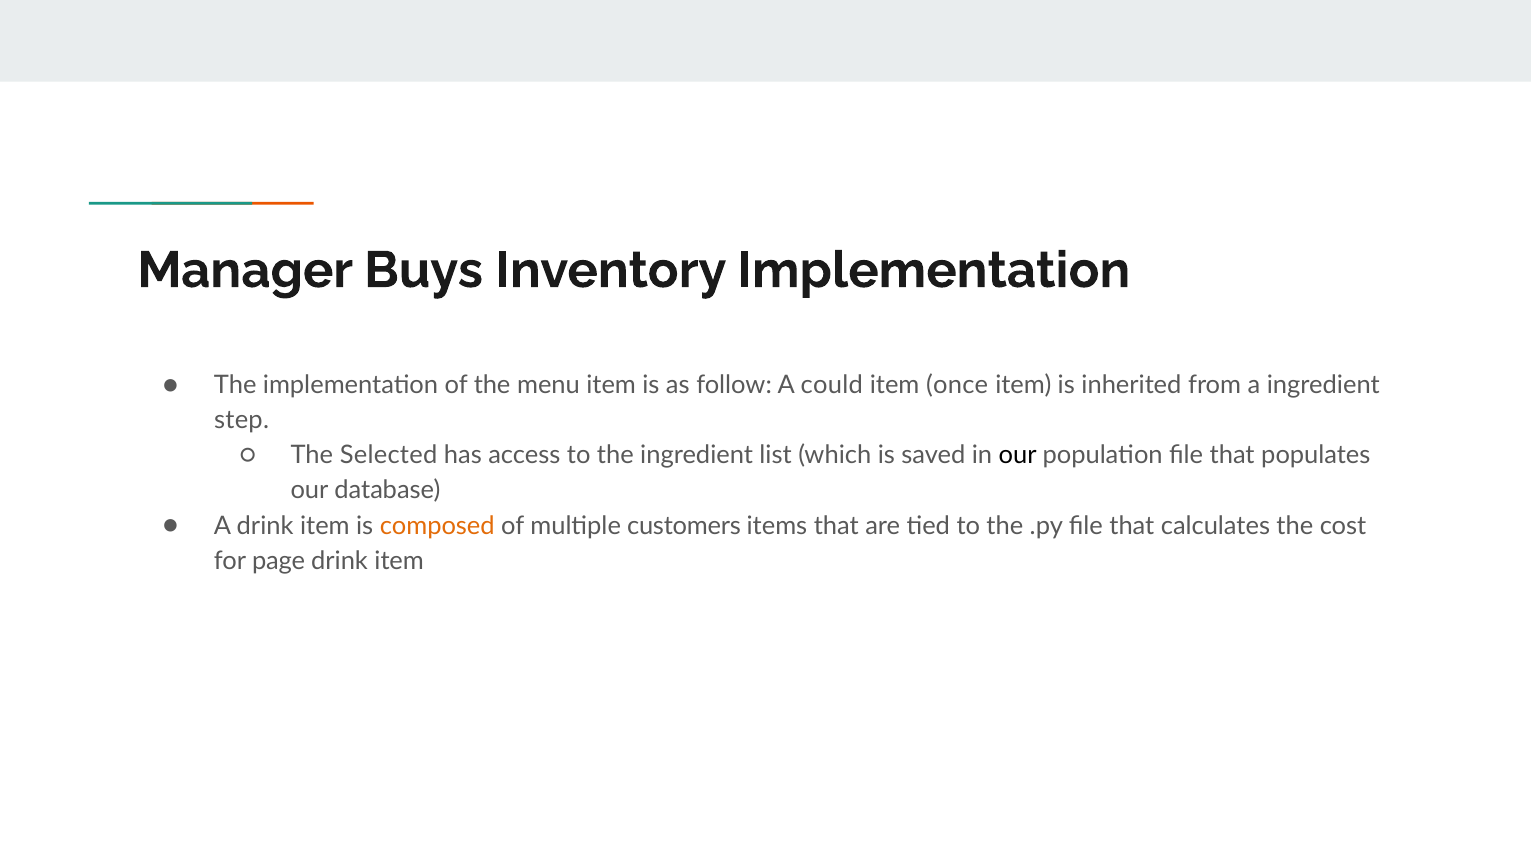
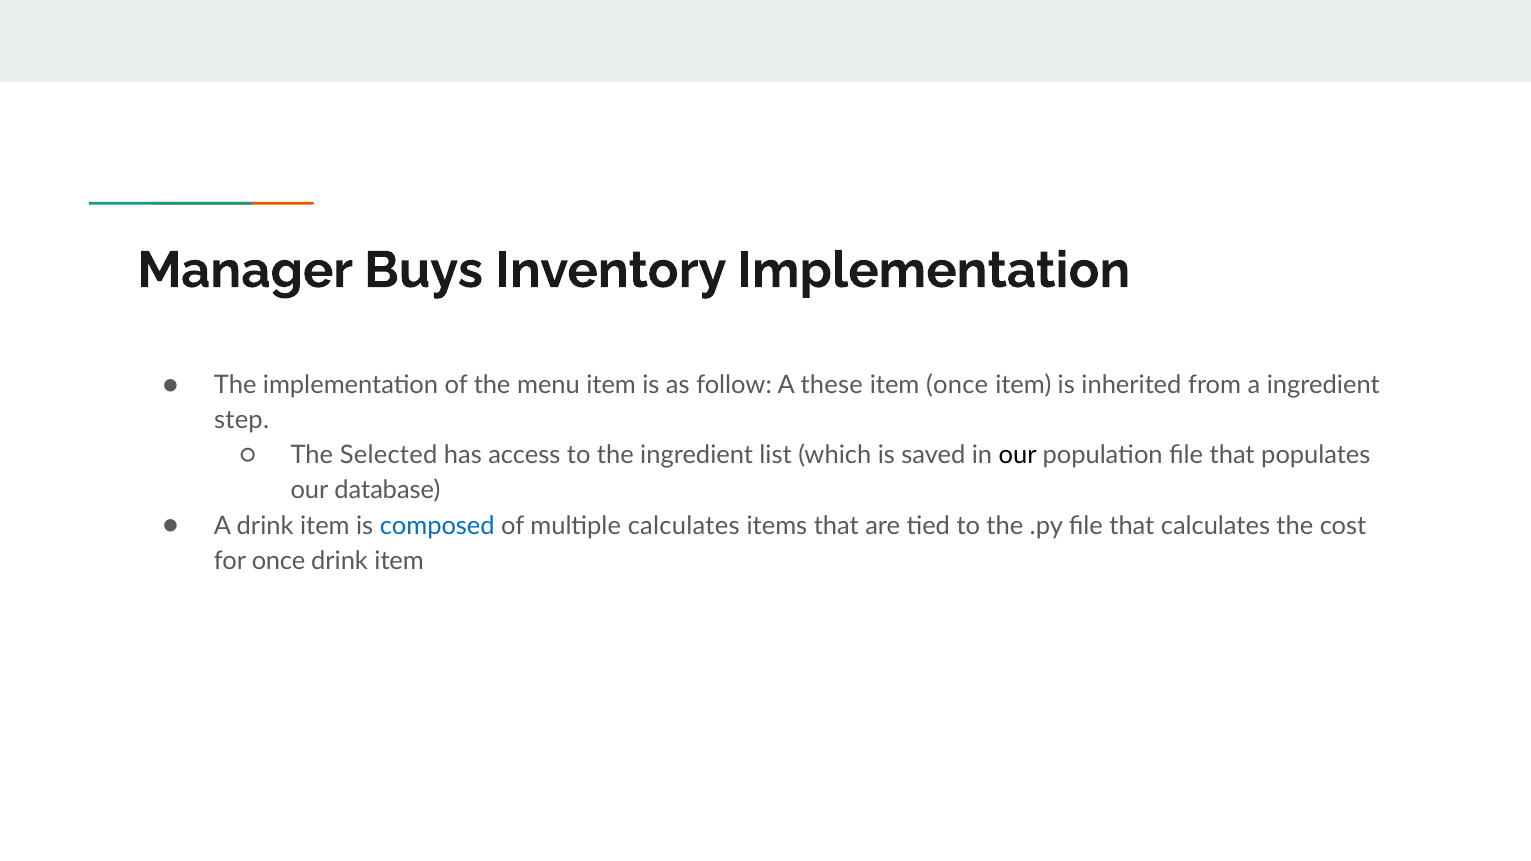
could: could -> these
composed colour: orange -> blue
multiple customers: customers -> calculates
for page: page -> once
